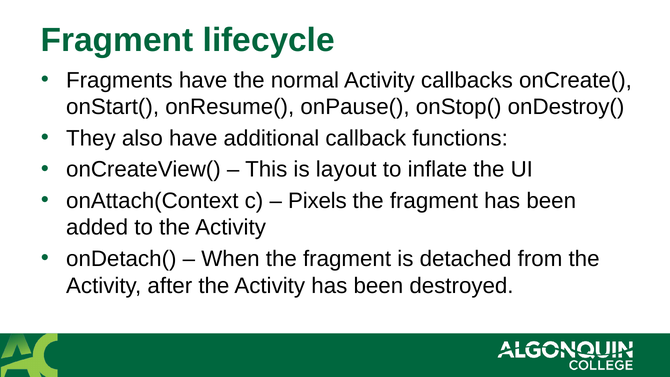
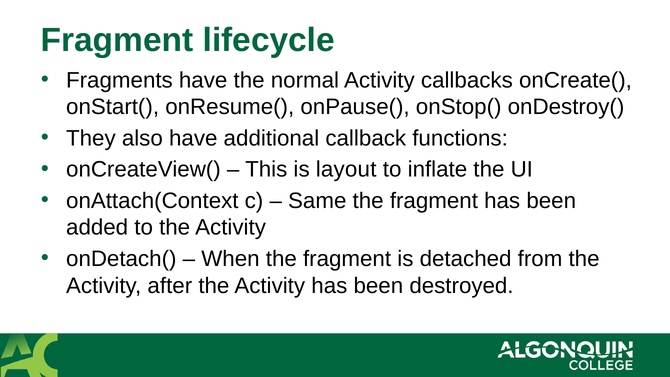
Pixels: Pixels -> Same
